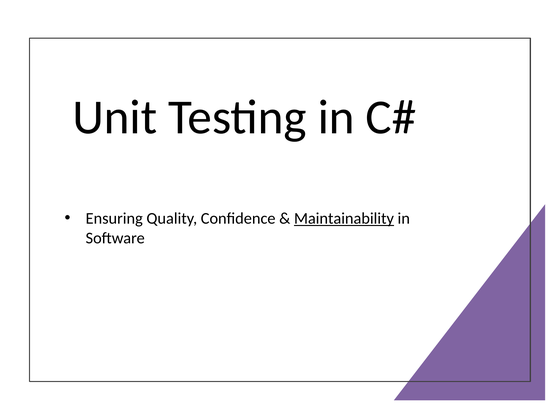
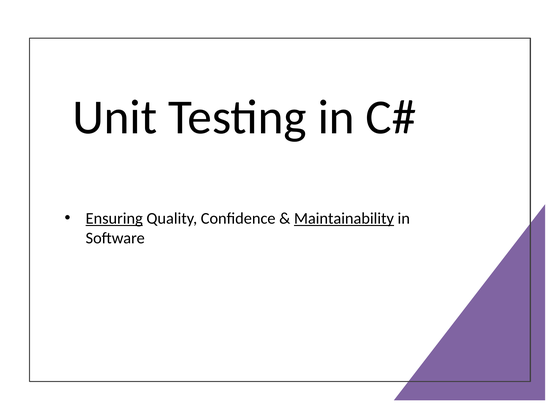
Ensuring underline: none -> present
